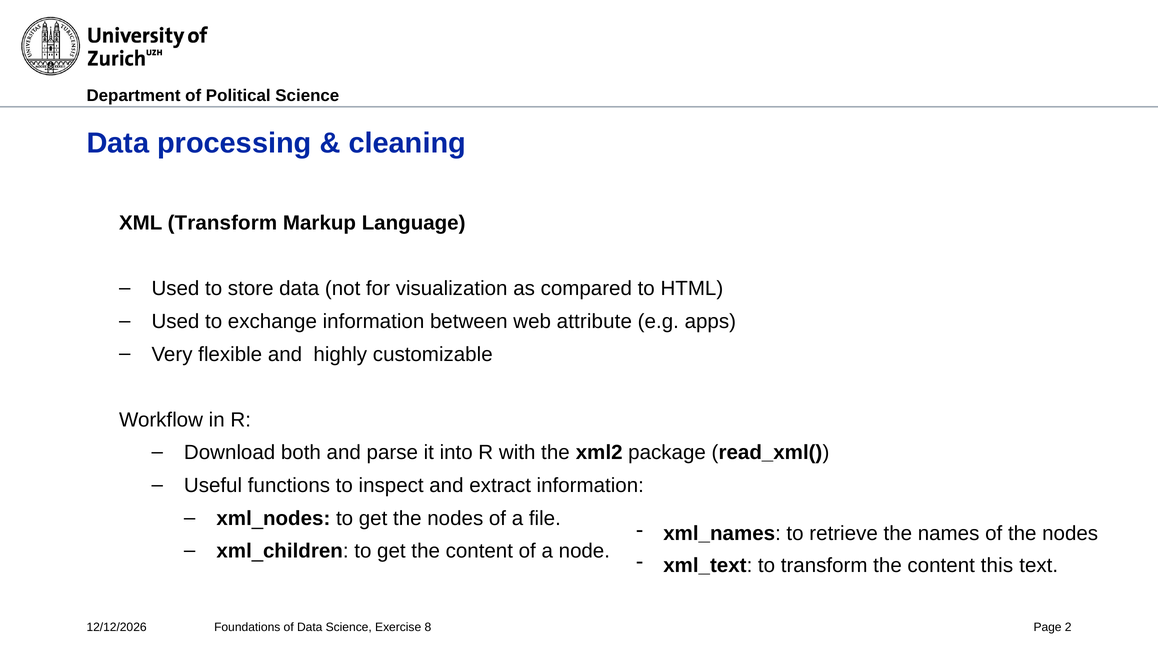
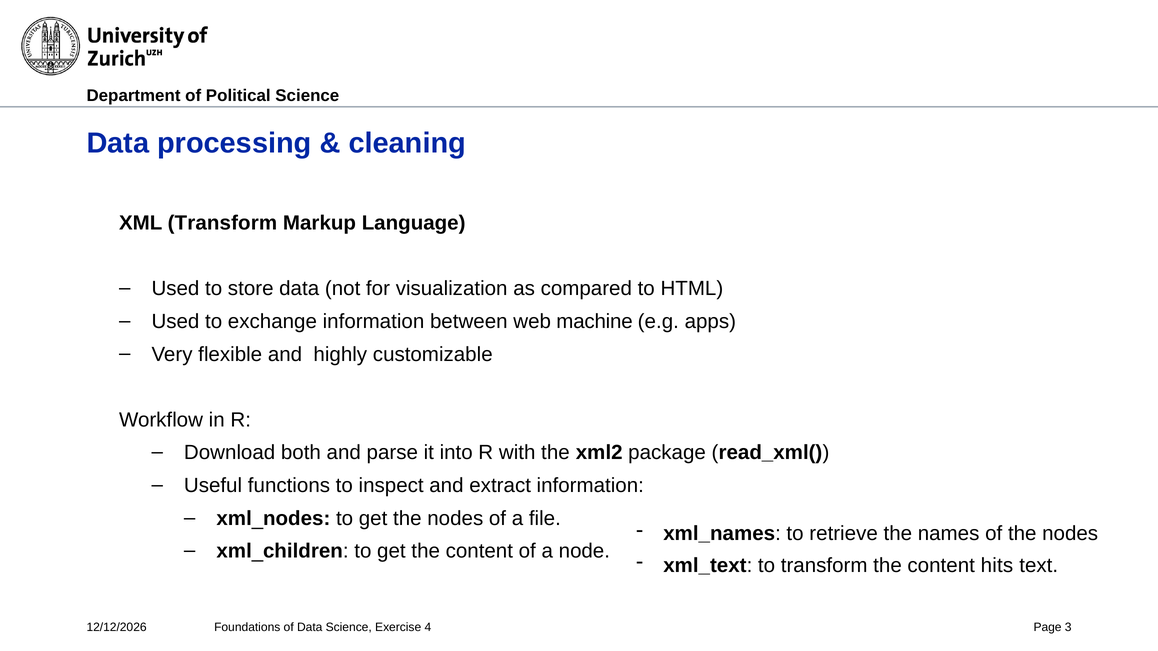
attribute: attribute -> machine
this: this -> hits
8: 8 -> 4
2: 2 -> 3
